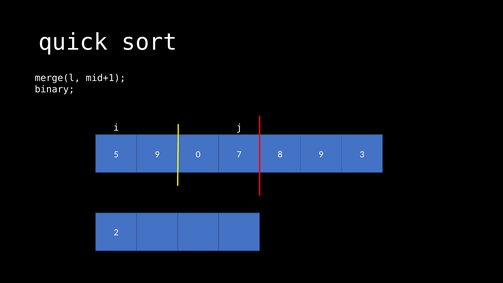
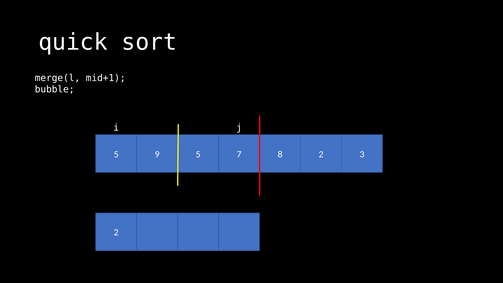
binary: binary -> bubble
9 0: 0 -> 5
8 9: 9 -> 2
